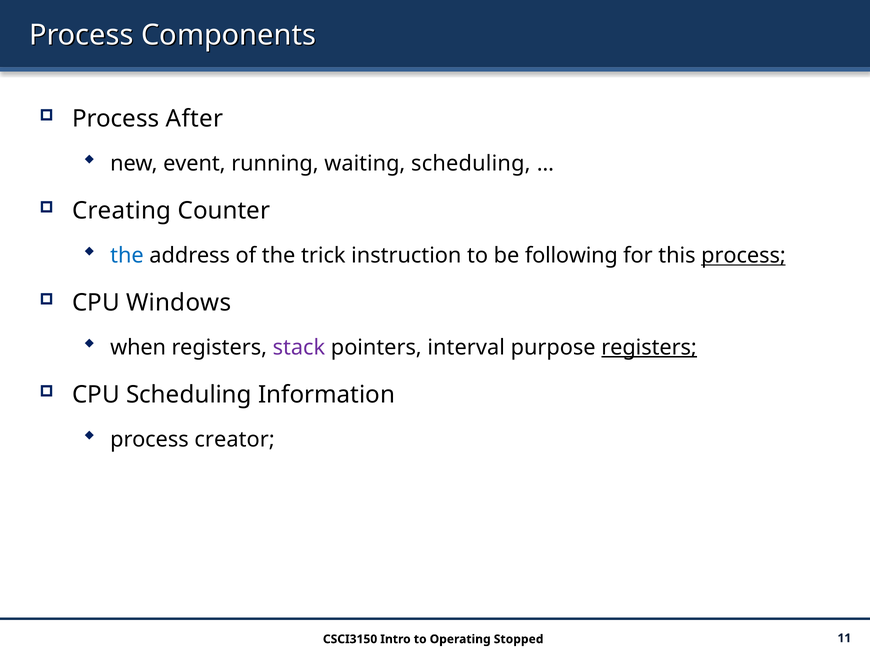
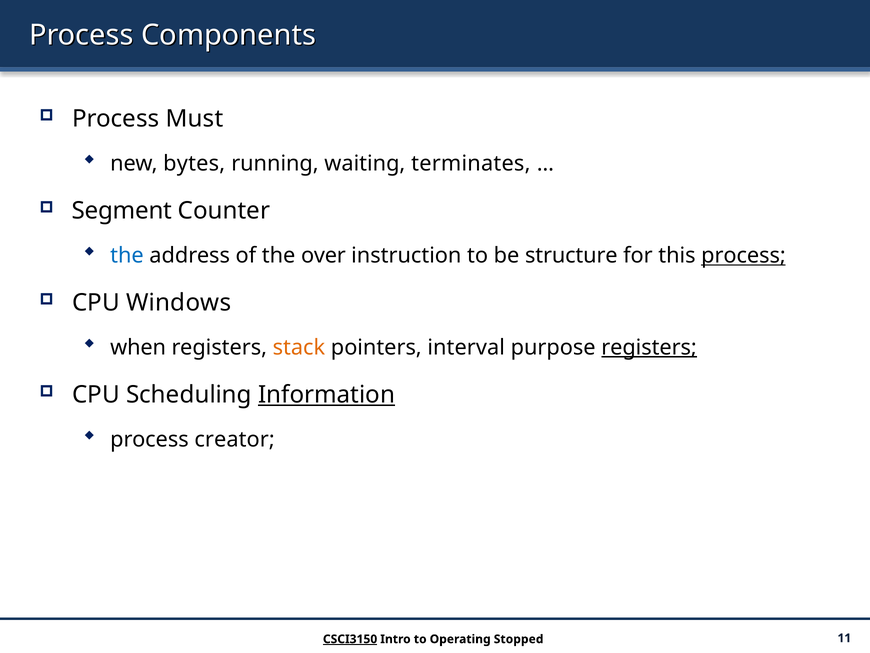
After: After -> Must
event: event -> bytes
waiting scheduling: scheduling -> terminates
Creating: Creating -> Segment
trick: trick -> over
following: following -> structure
stack colour: purple -> orange
Information underline: none -> present
CSCI3150 underline: none -> present
